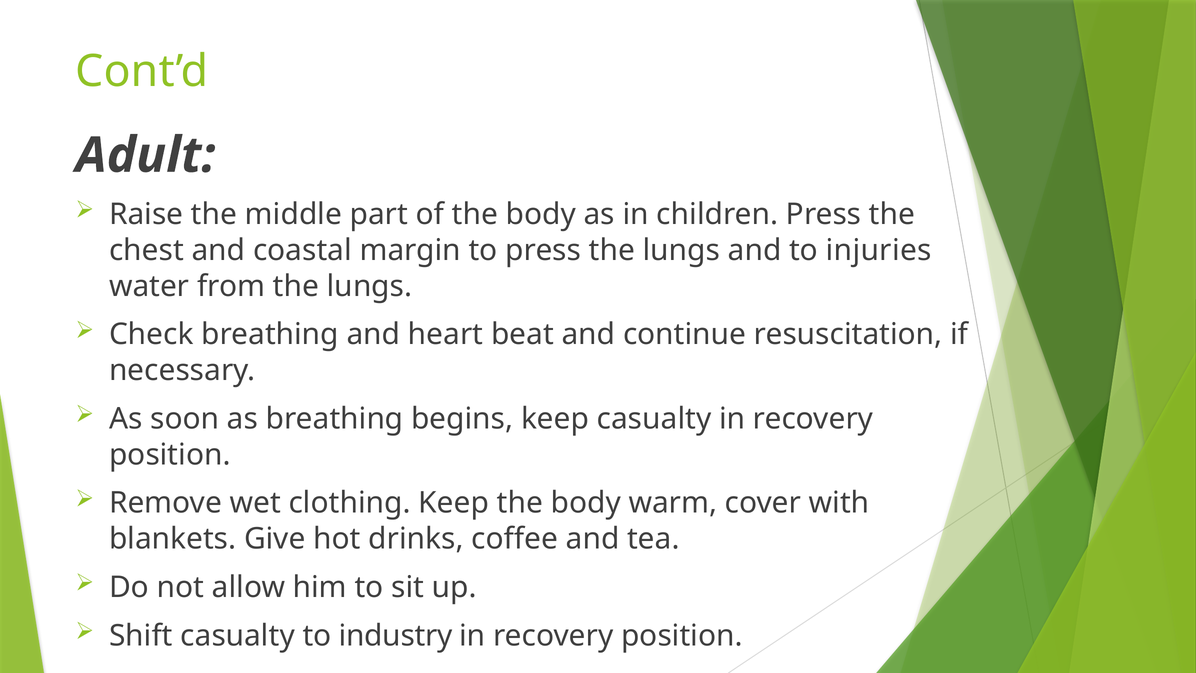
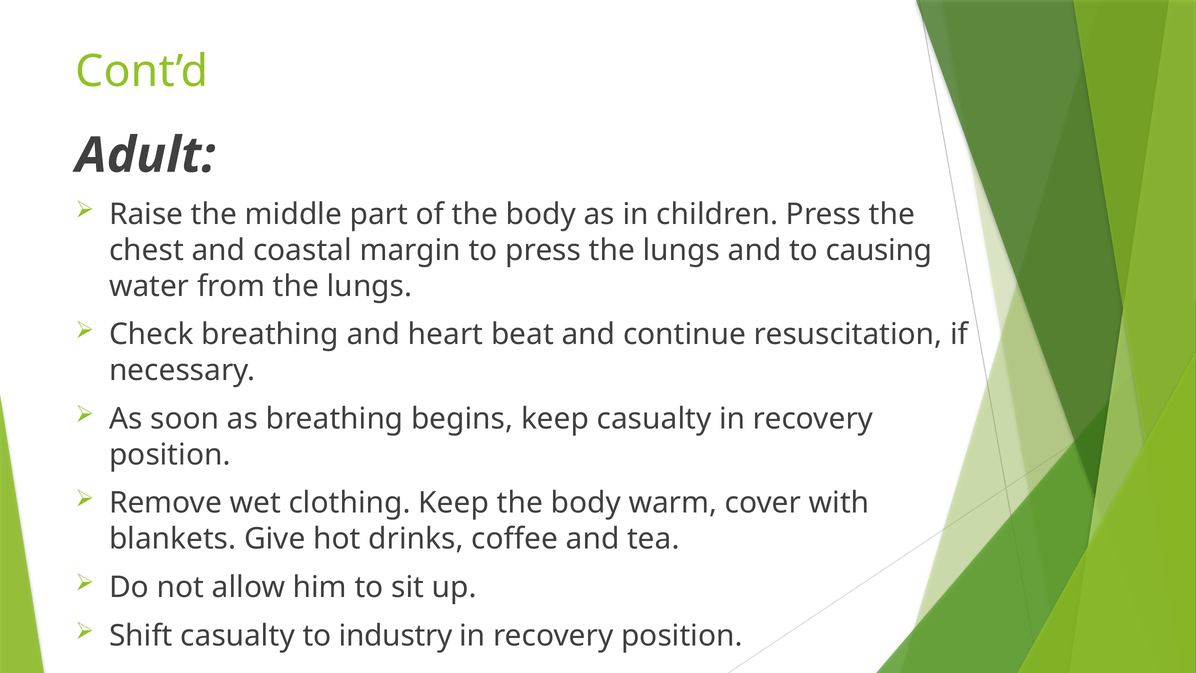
injuries: injuries -> causing
